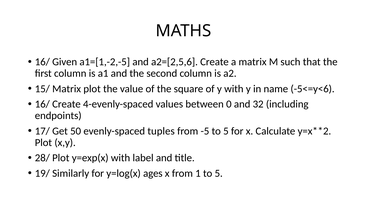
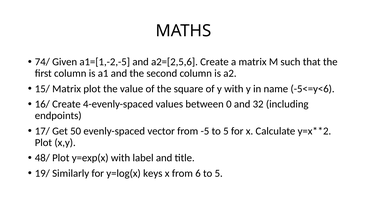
16/ at (42, 62): 16/ -> 74/
tuples: tuples -> vector
28/: 28/ -> 48/
ages: ages -> keys
1: 1 -> 6
